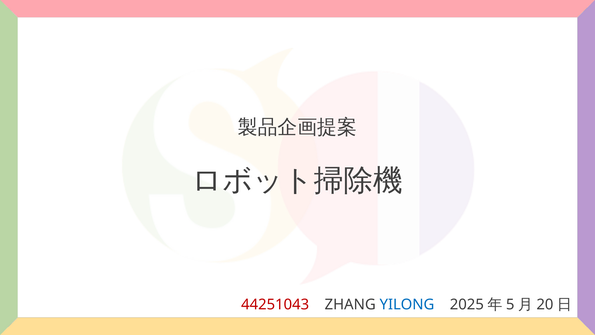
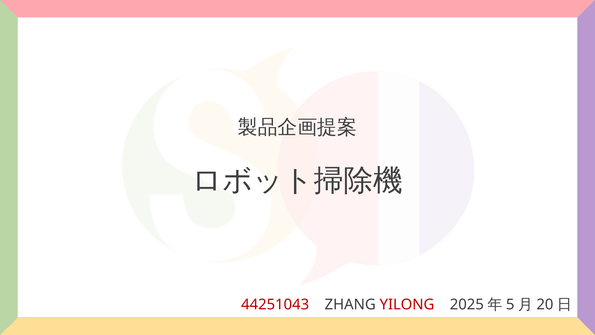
YILONG colour: blue -> red
